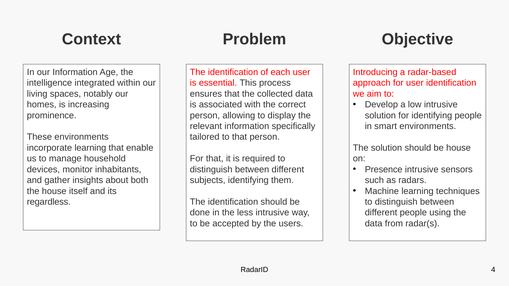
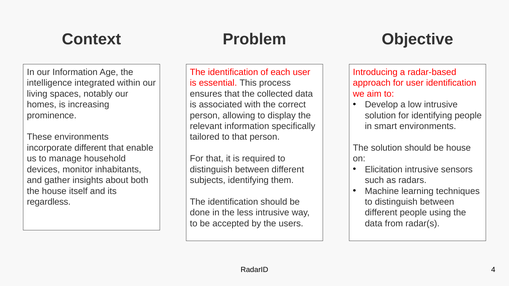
incorporate learning: learning -> different
Presence: Presence -> Elicitation
